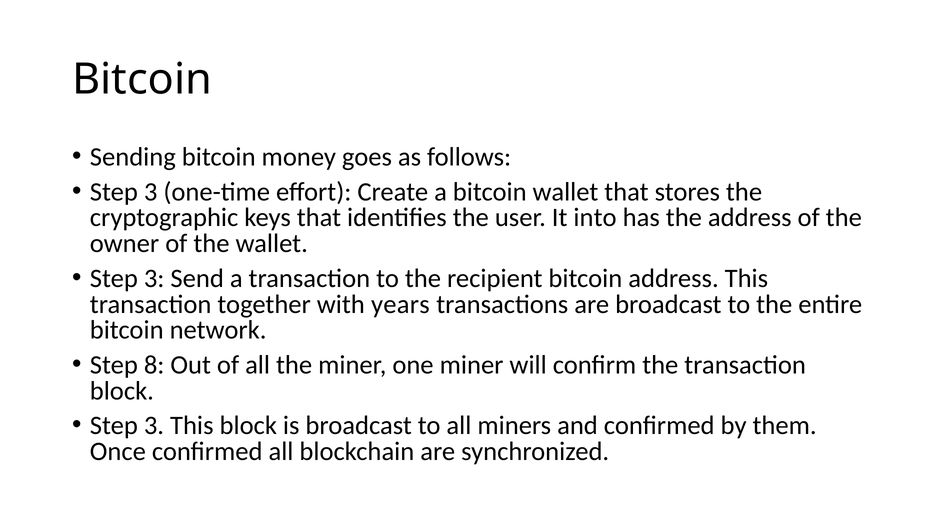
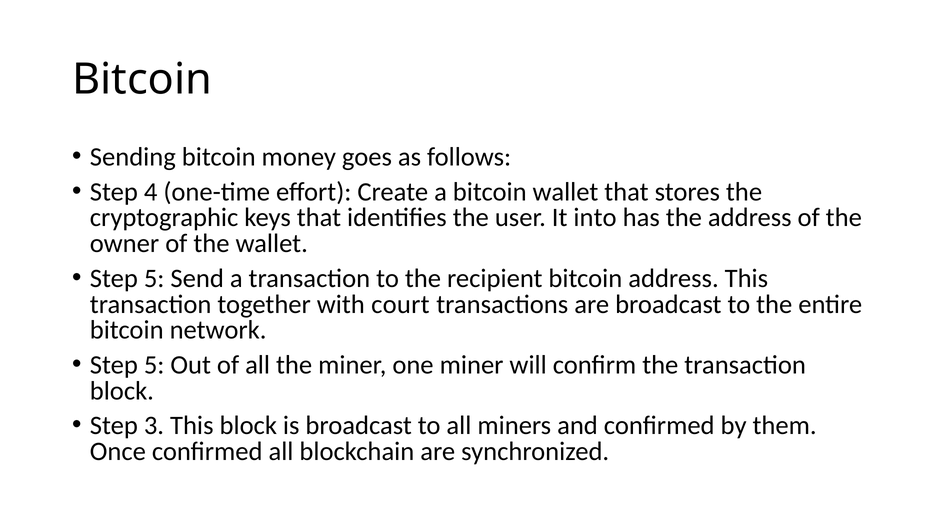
3 at (151, 192): 3 -> 4
3 at (154, 278): 3 -> 5
years: years -> court
8 at (154, 365): 8 -> 5
